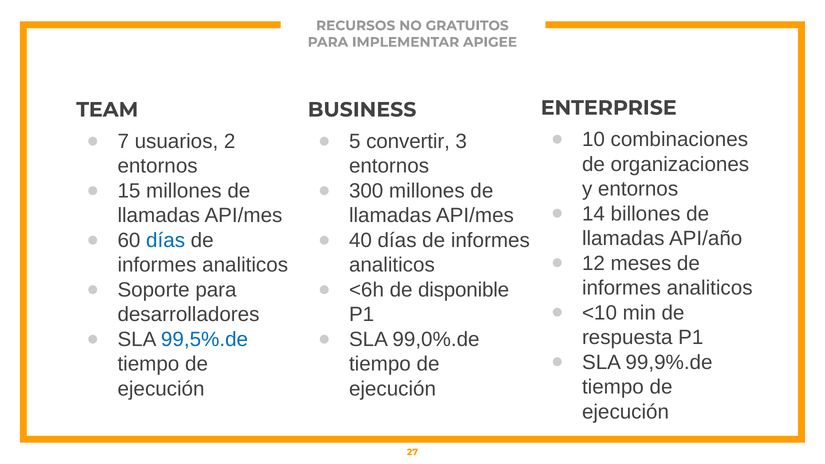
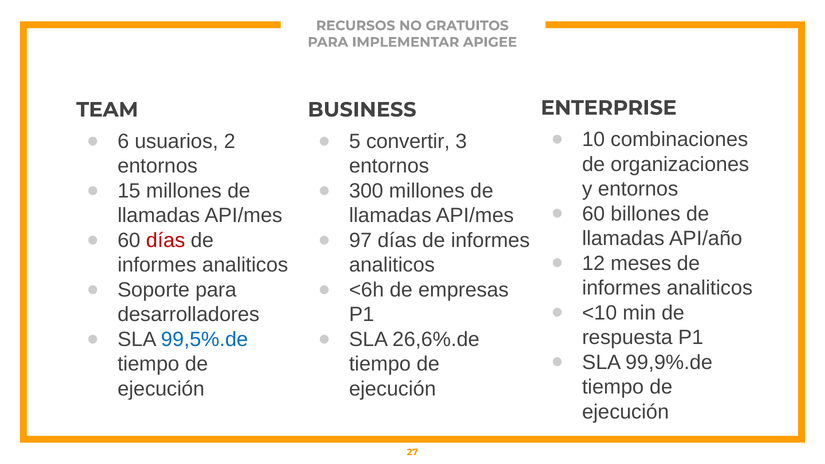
7: 7 -> 6
14 at (593, 214): 14 -> 60
días at (166, 240) colour: blue -> red
40: 40 -> 97
disponible: disponible -> empresas
99,0%.de: 99,0%.de -> 26,6%.de
